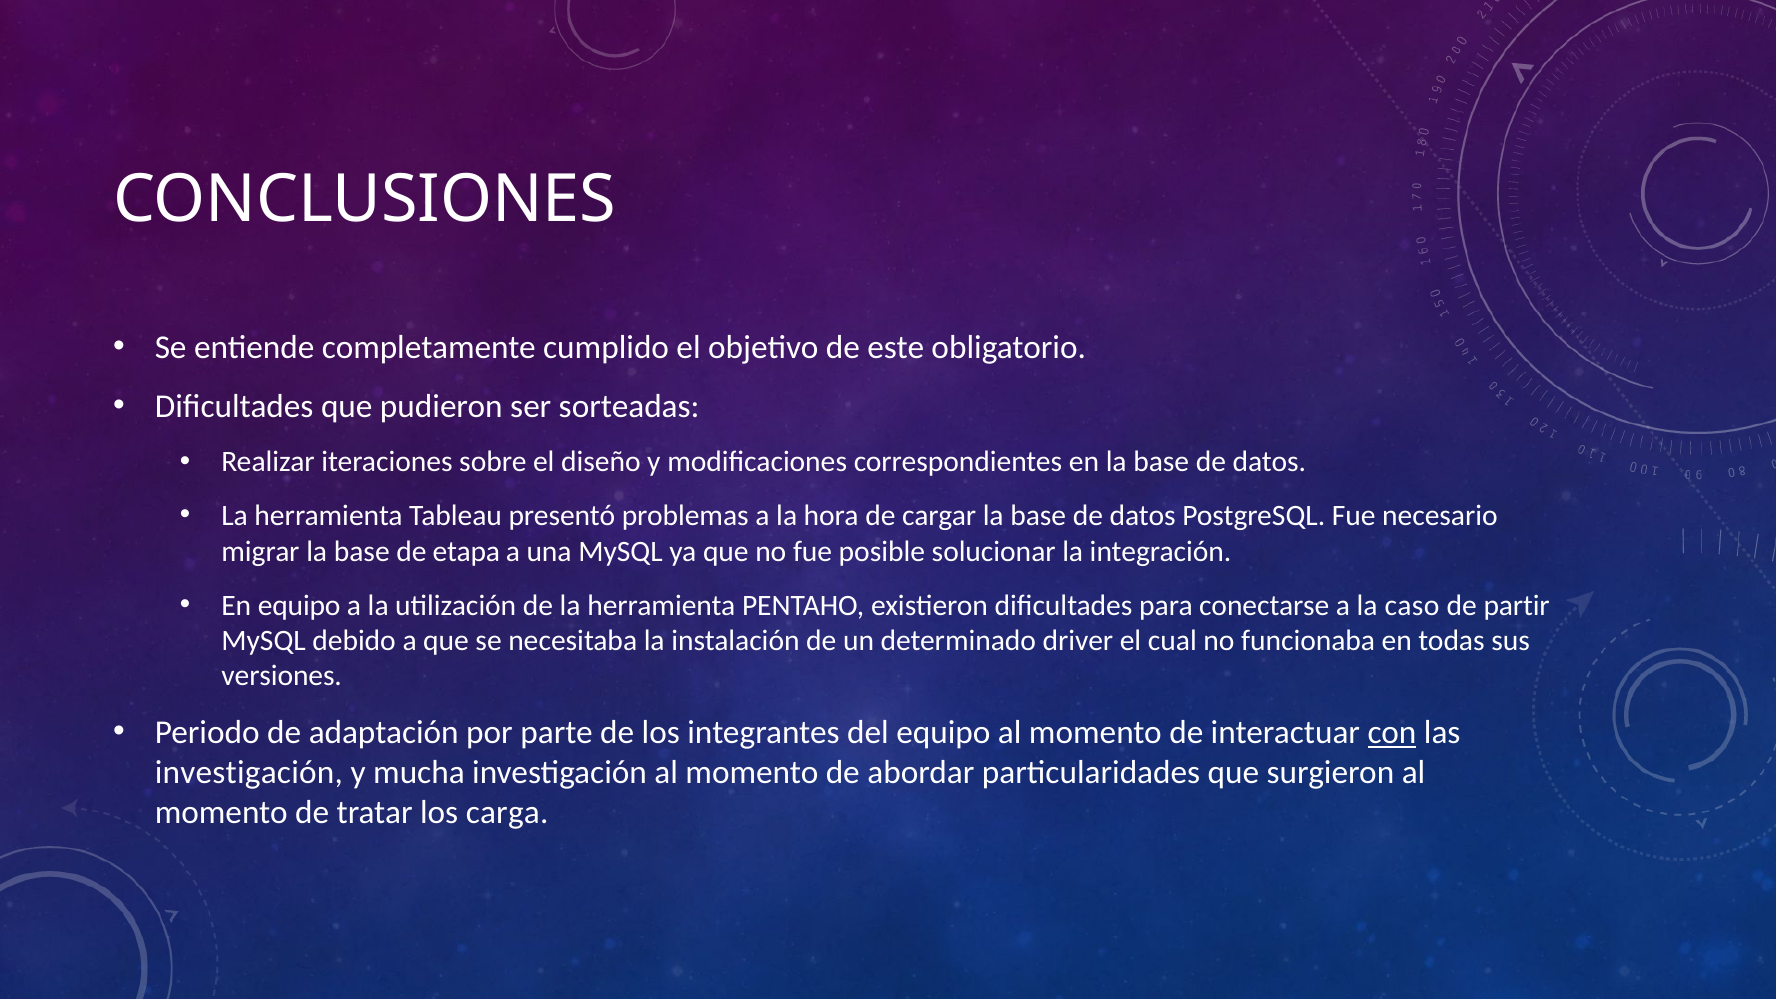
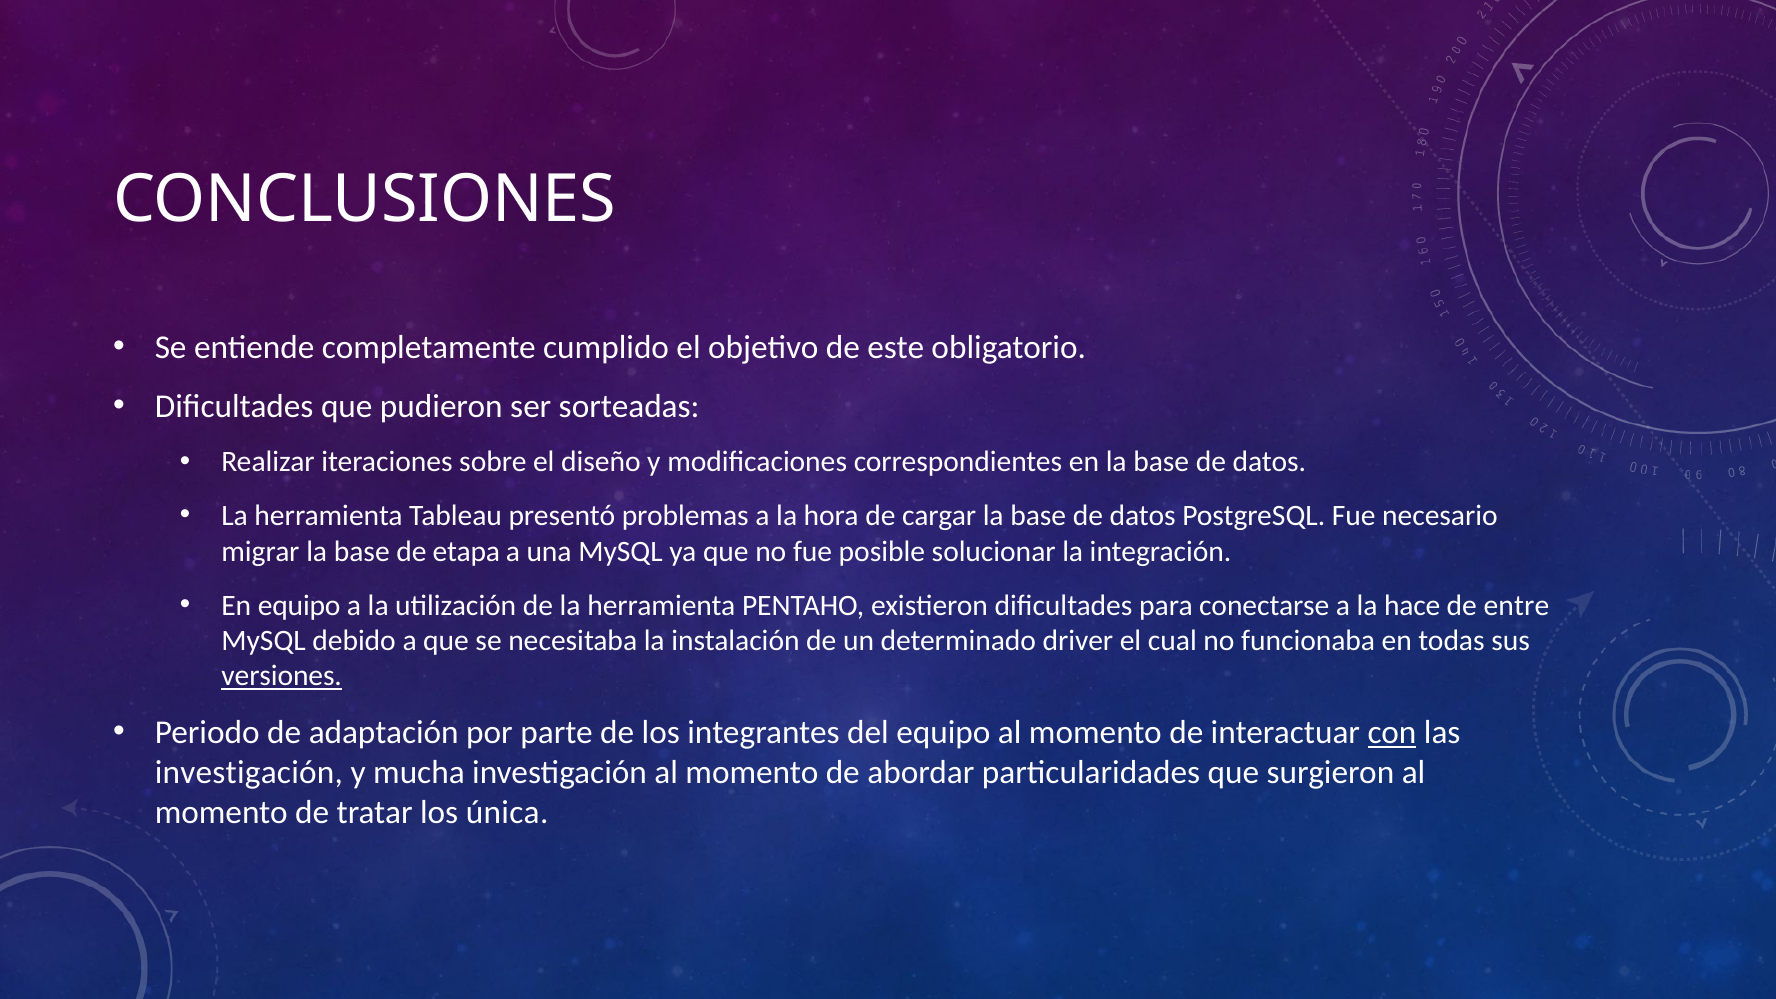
caso: caso -> hace
partir: partir -> entre
versiones underline: none -> present
carga: carga -> única
